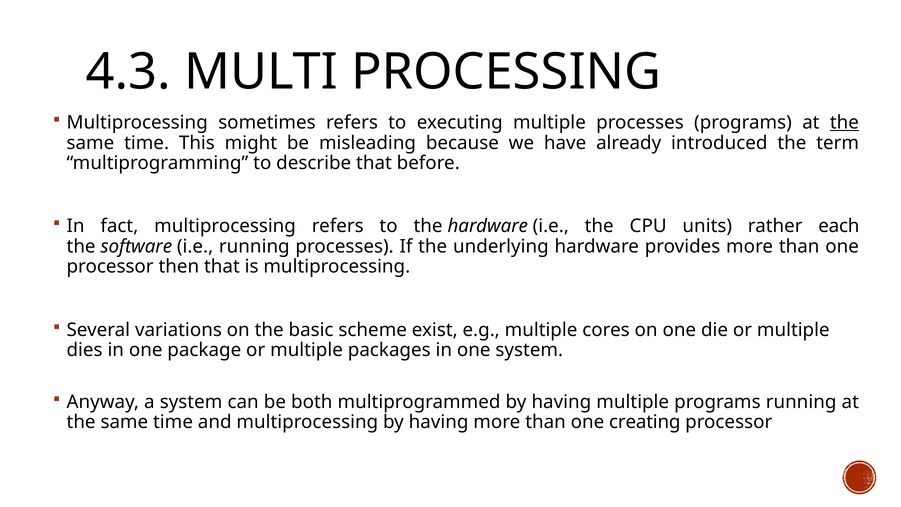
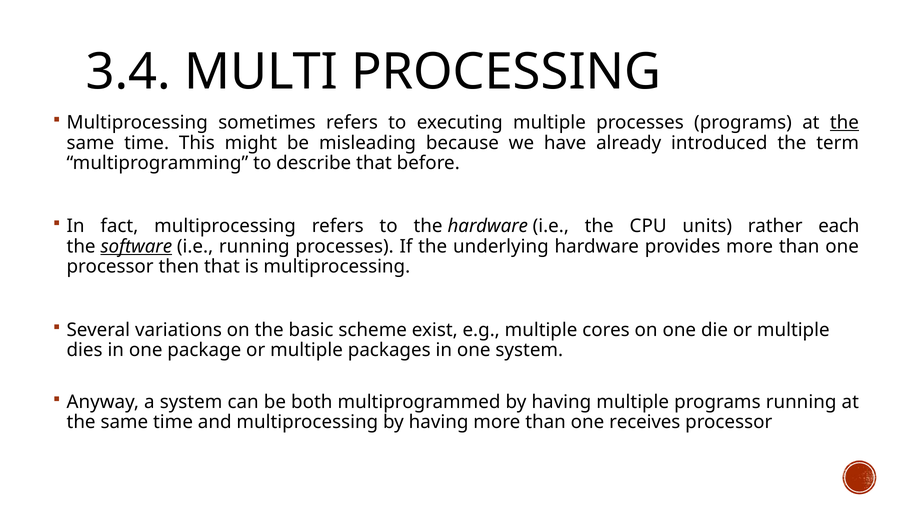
4.3: 4.3 -> 3.4
software underline: none -> present
creating: creating -> receives
